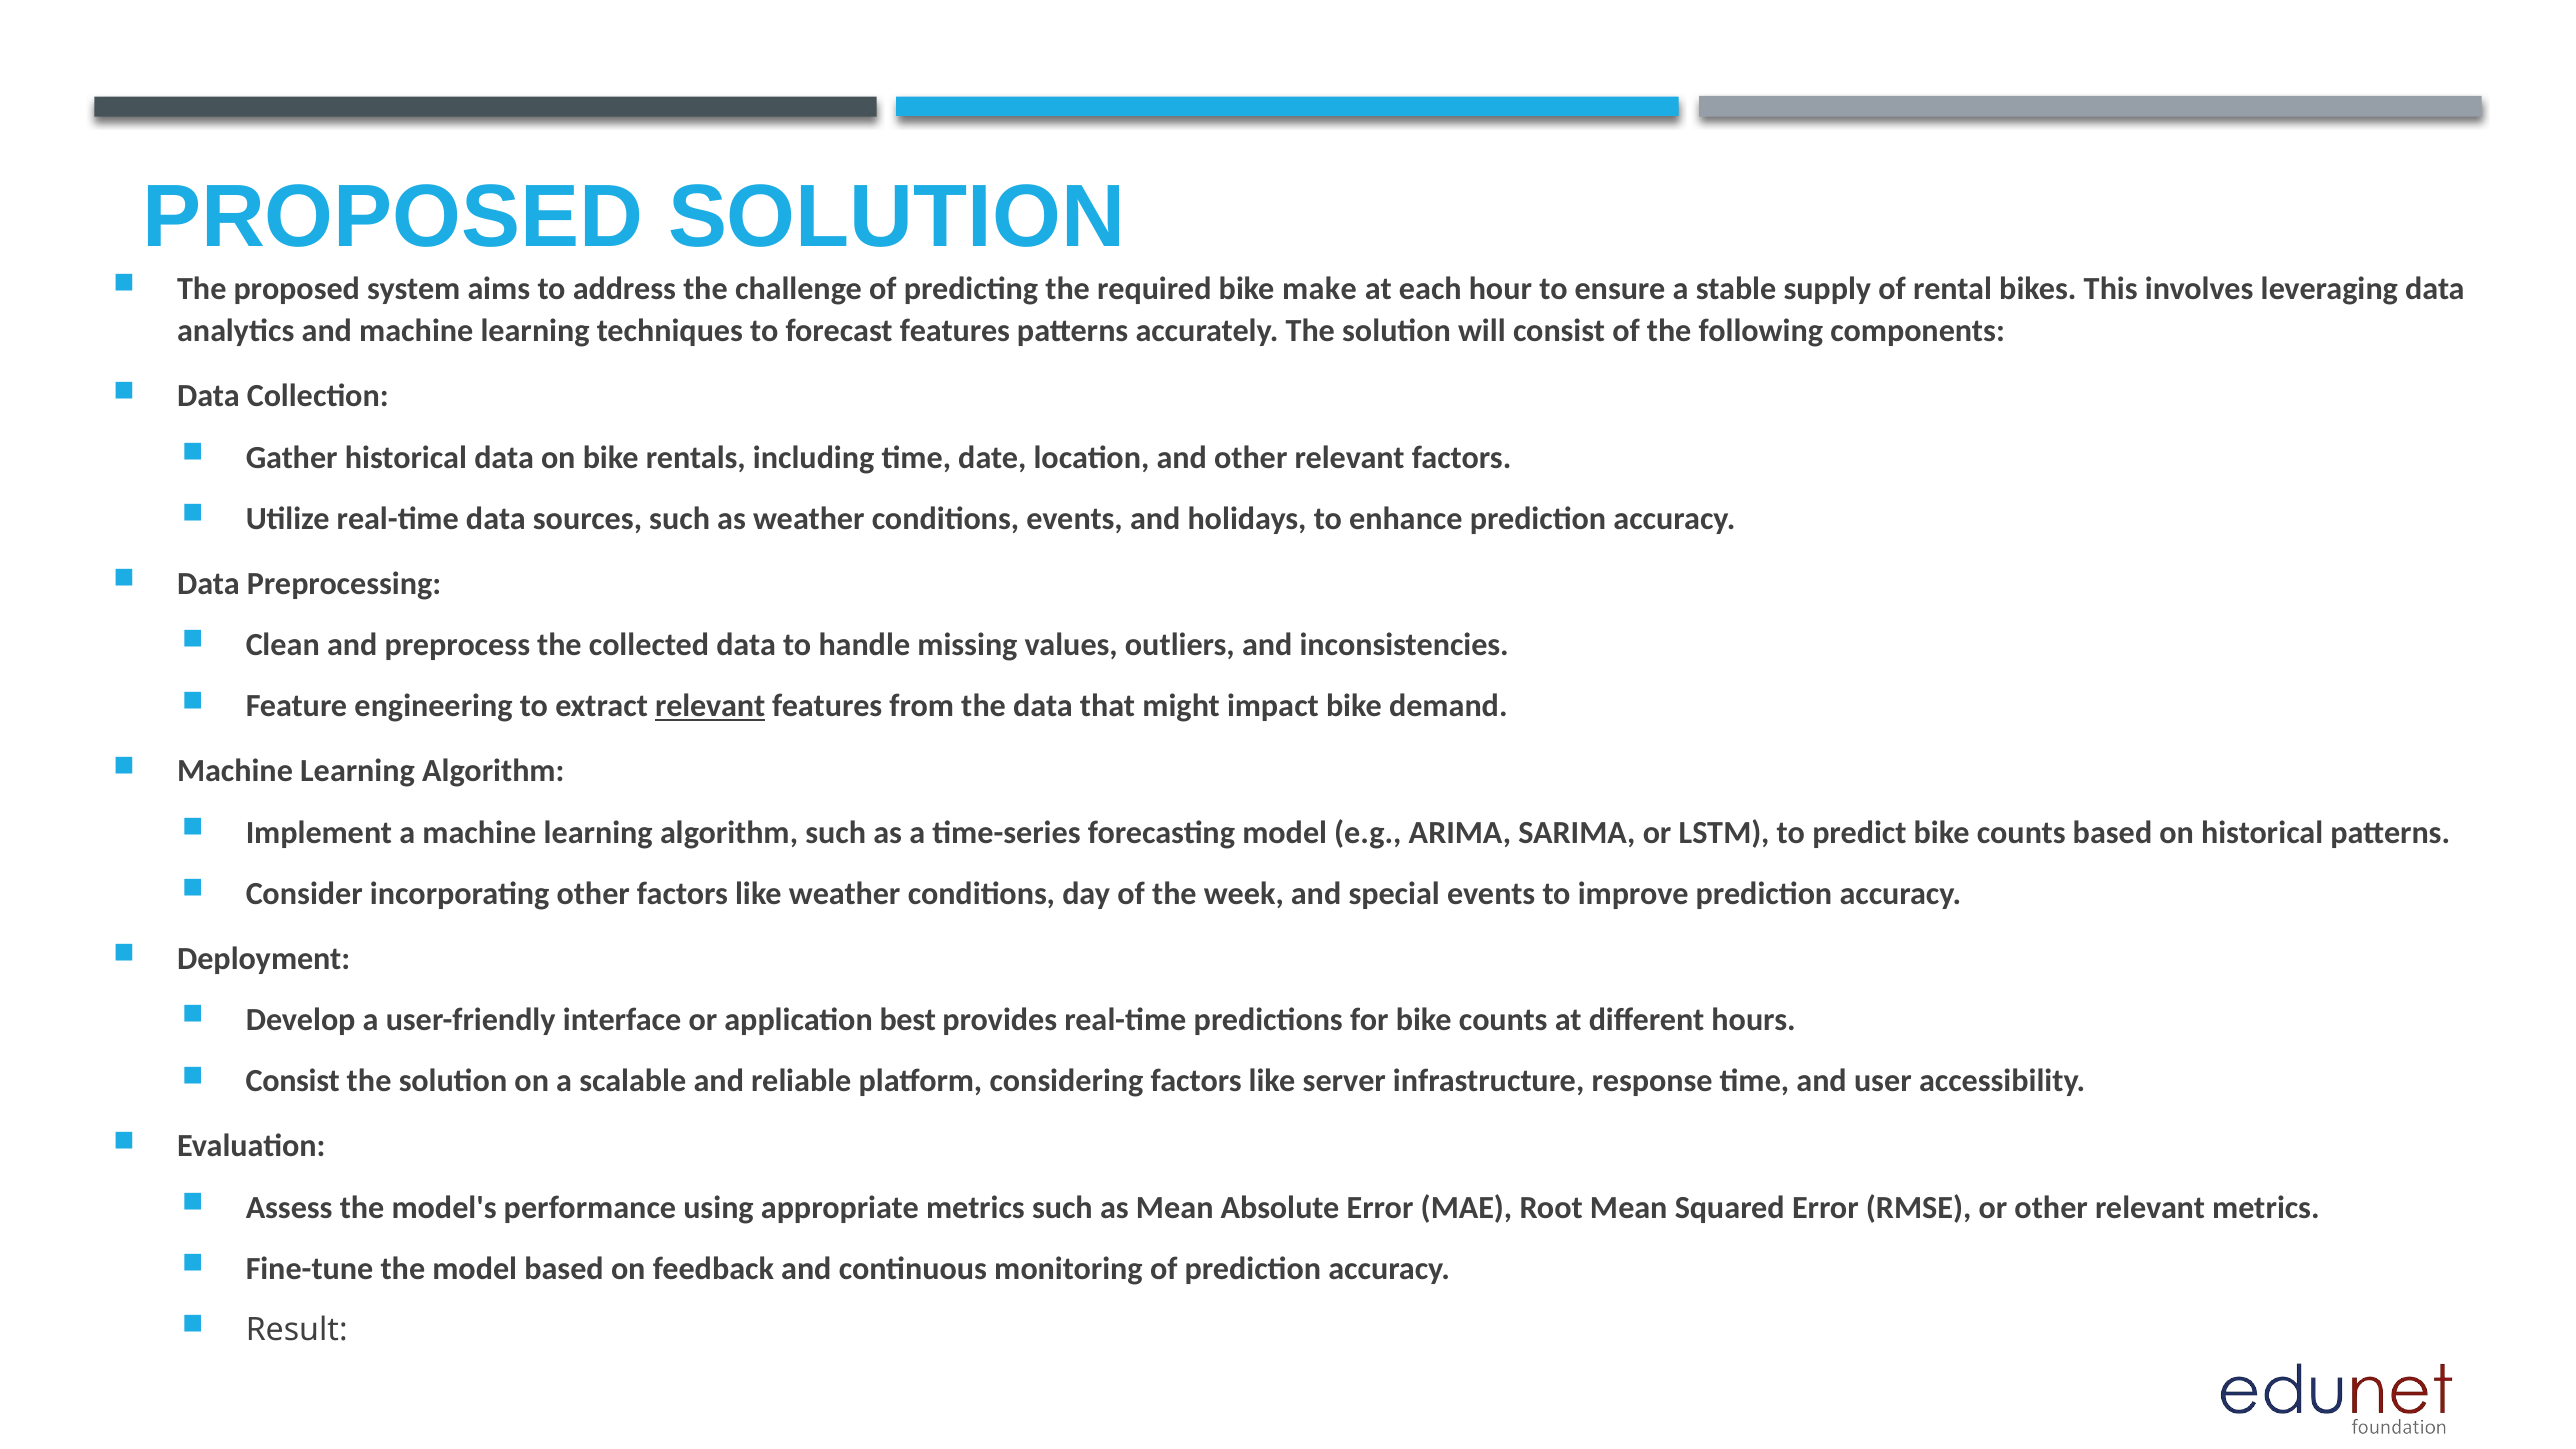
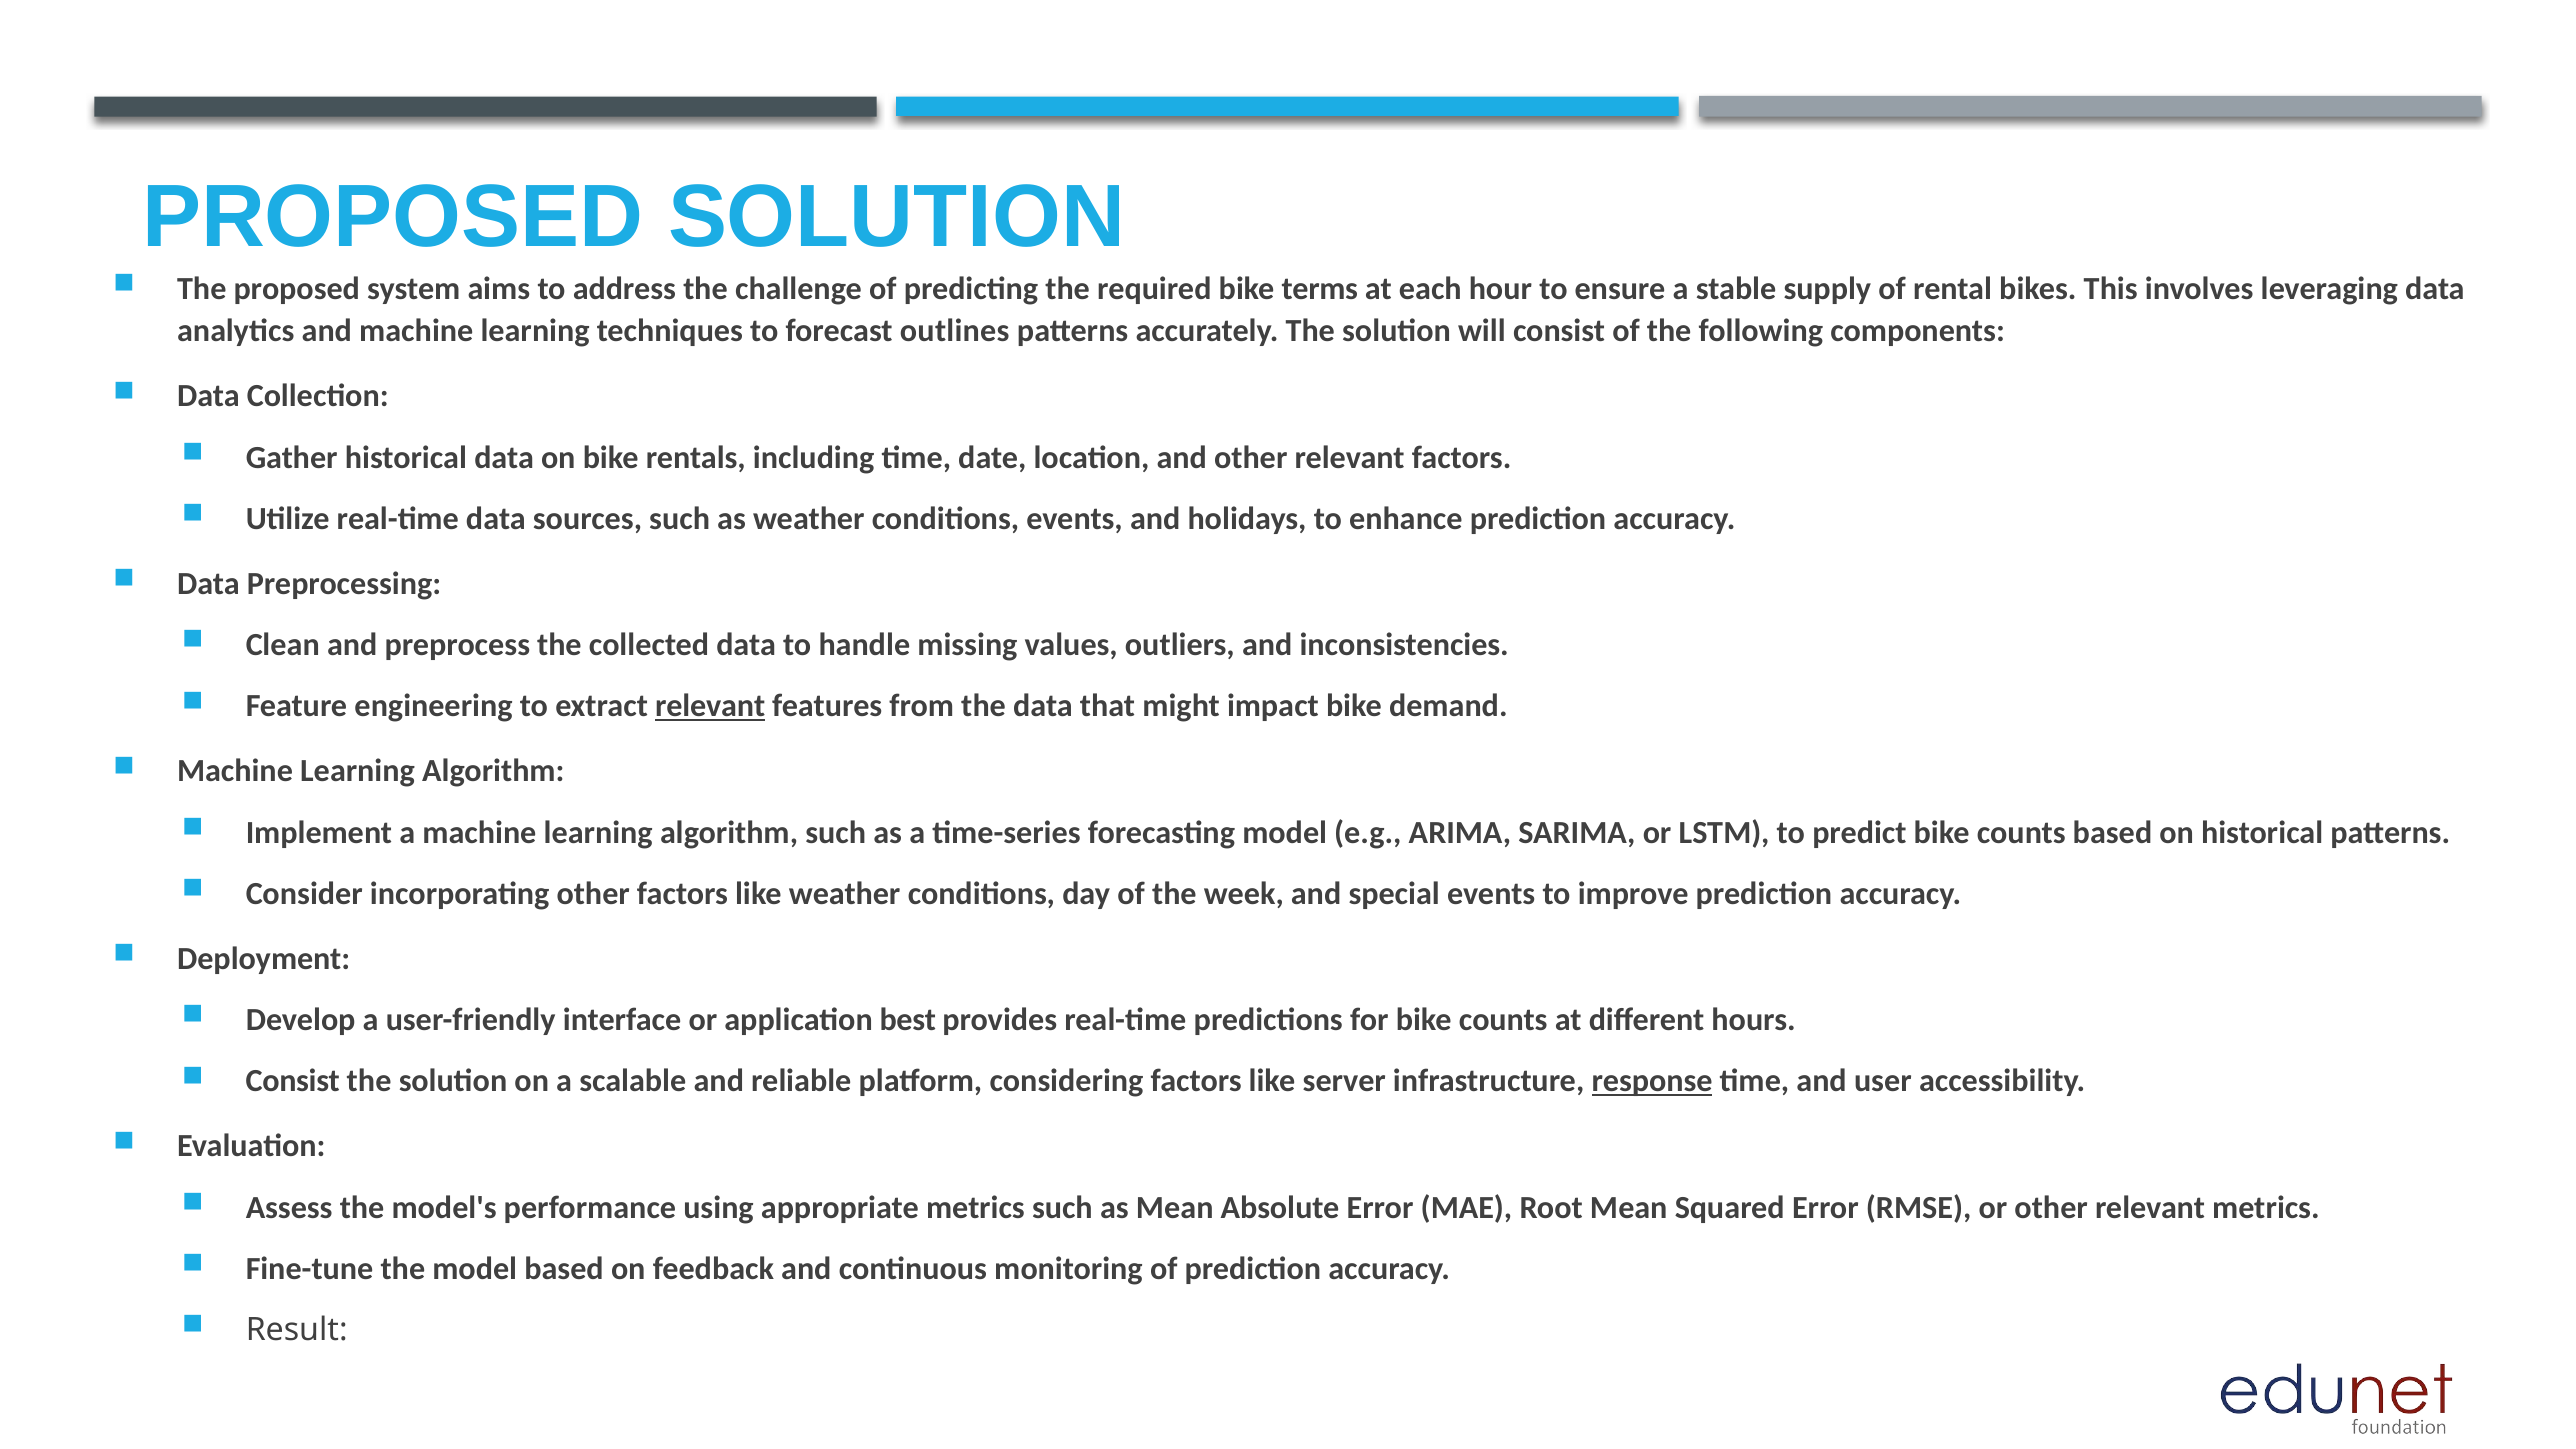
make: make -> terms
forecast features: features -> outlines
response underline: none -> present
